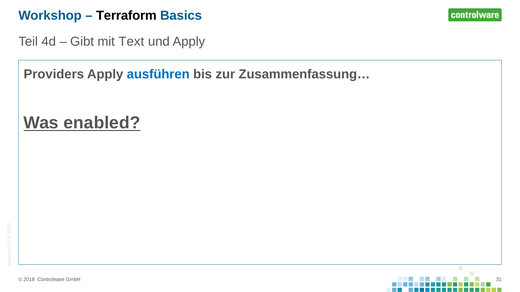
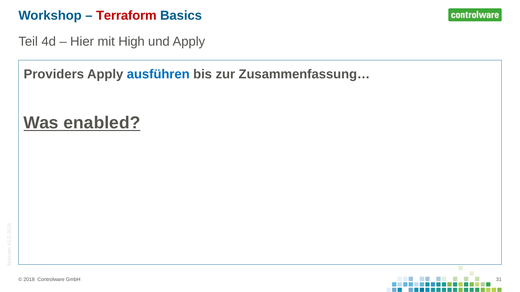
Terraform colour: black -> red
Gibt: Gibt -> Hier
Text: Text -> High
